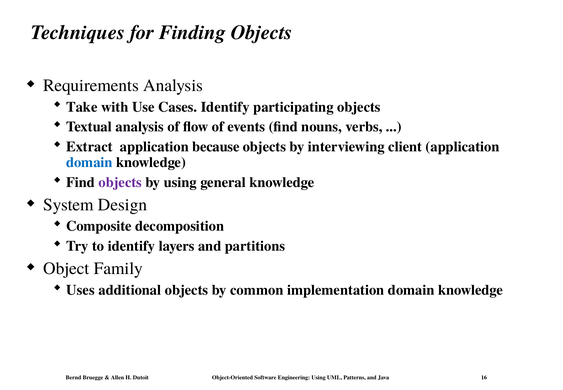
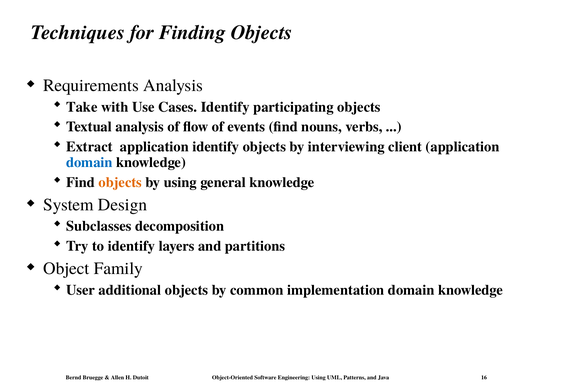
application because: because -> identify
objects at (120, 182) colour: purple -> orange
Composite: Composite -> Subclasses
Uses: Uses -> User
